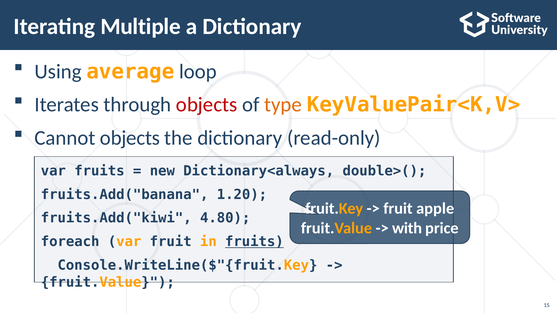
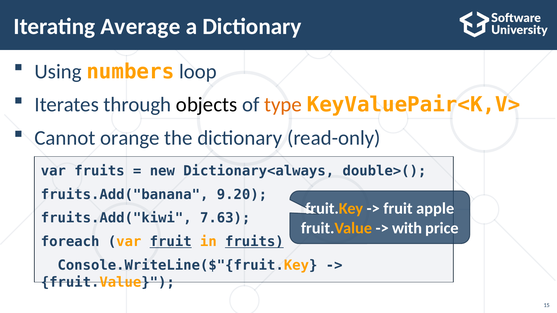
Multiple: Multiple -> Average
average: average -> numbers
objects at (207, 105) colour: red -> black
Cannot objects: objects -> orange
1.20: 1.20 -> 9.20
4.80: 4.80 -> 7.63
fruit at (171, 242) underline: none -> present
